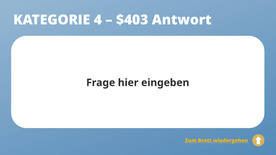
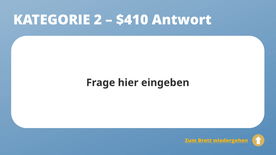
4: 4 -> 2
$403: $403 -> $410
